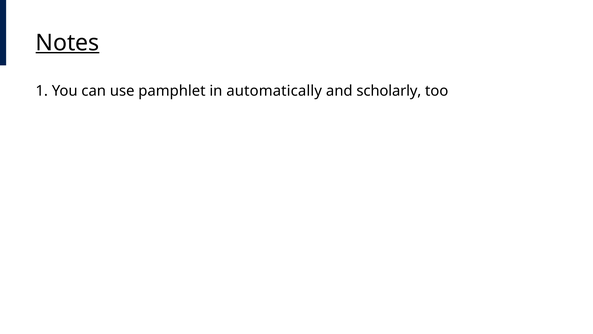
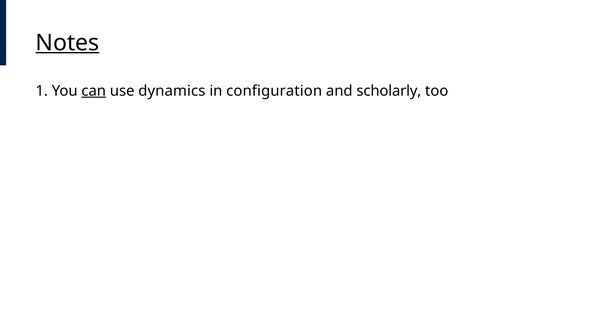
can underline: none -> present
pamphlet: pamphlet -> dynamics
automatically: automatically -> configuration
